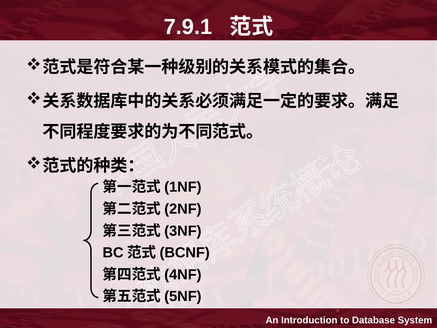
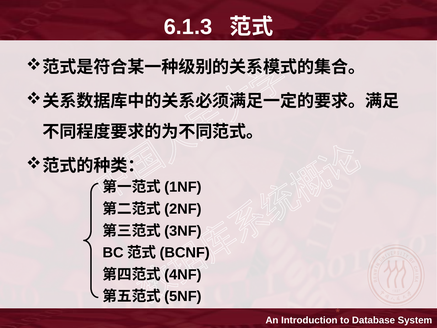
7.9.1: 7.9.1 -> 6.1.3
